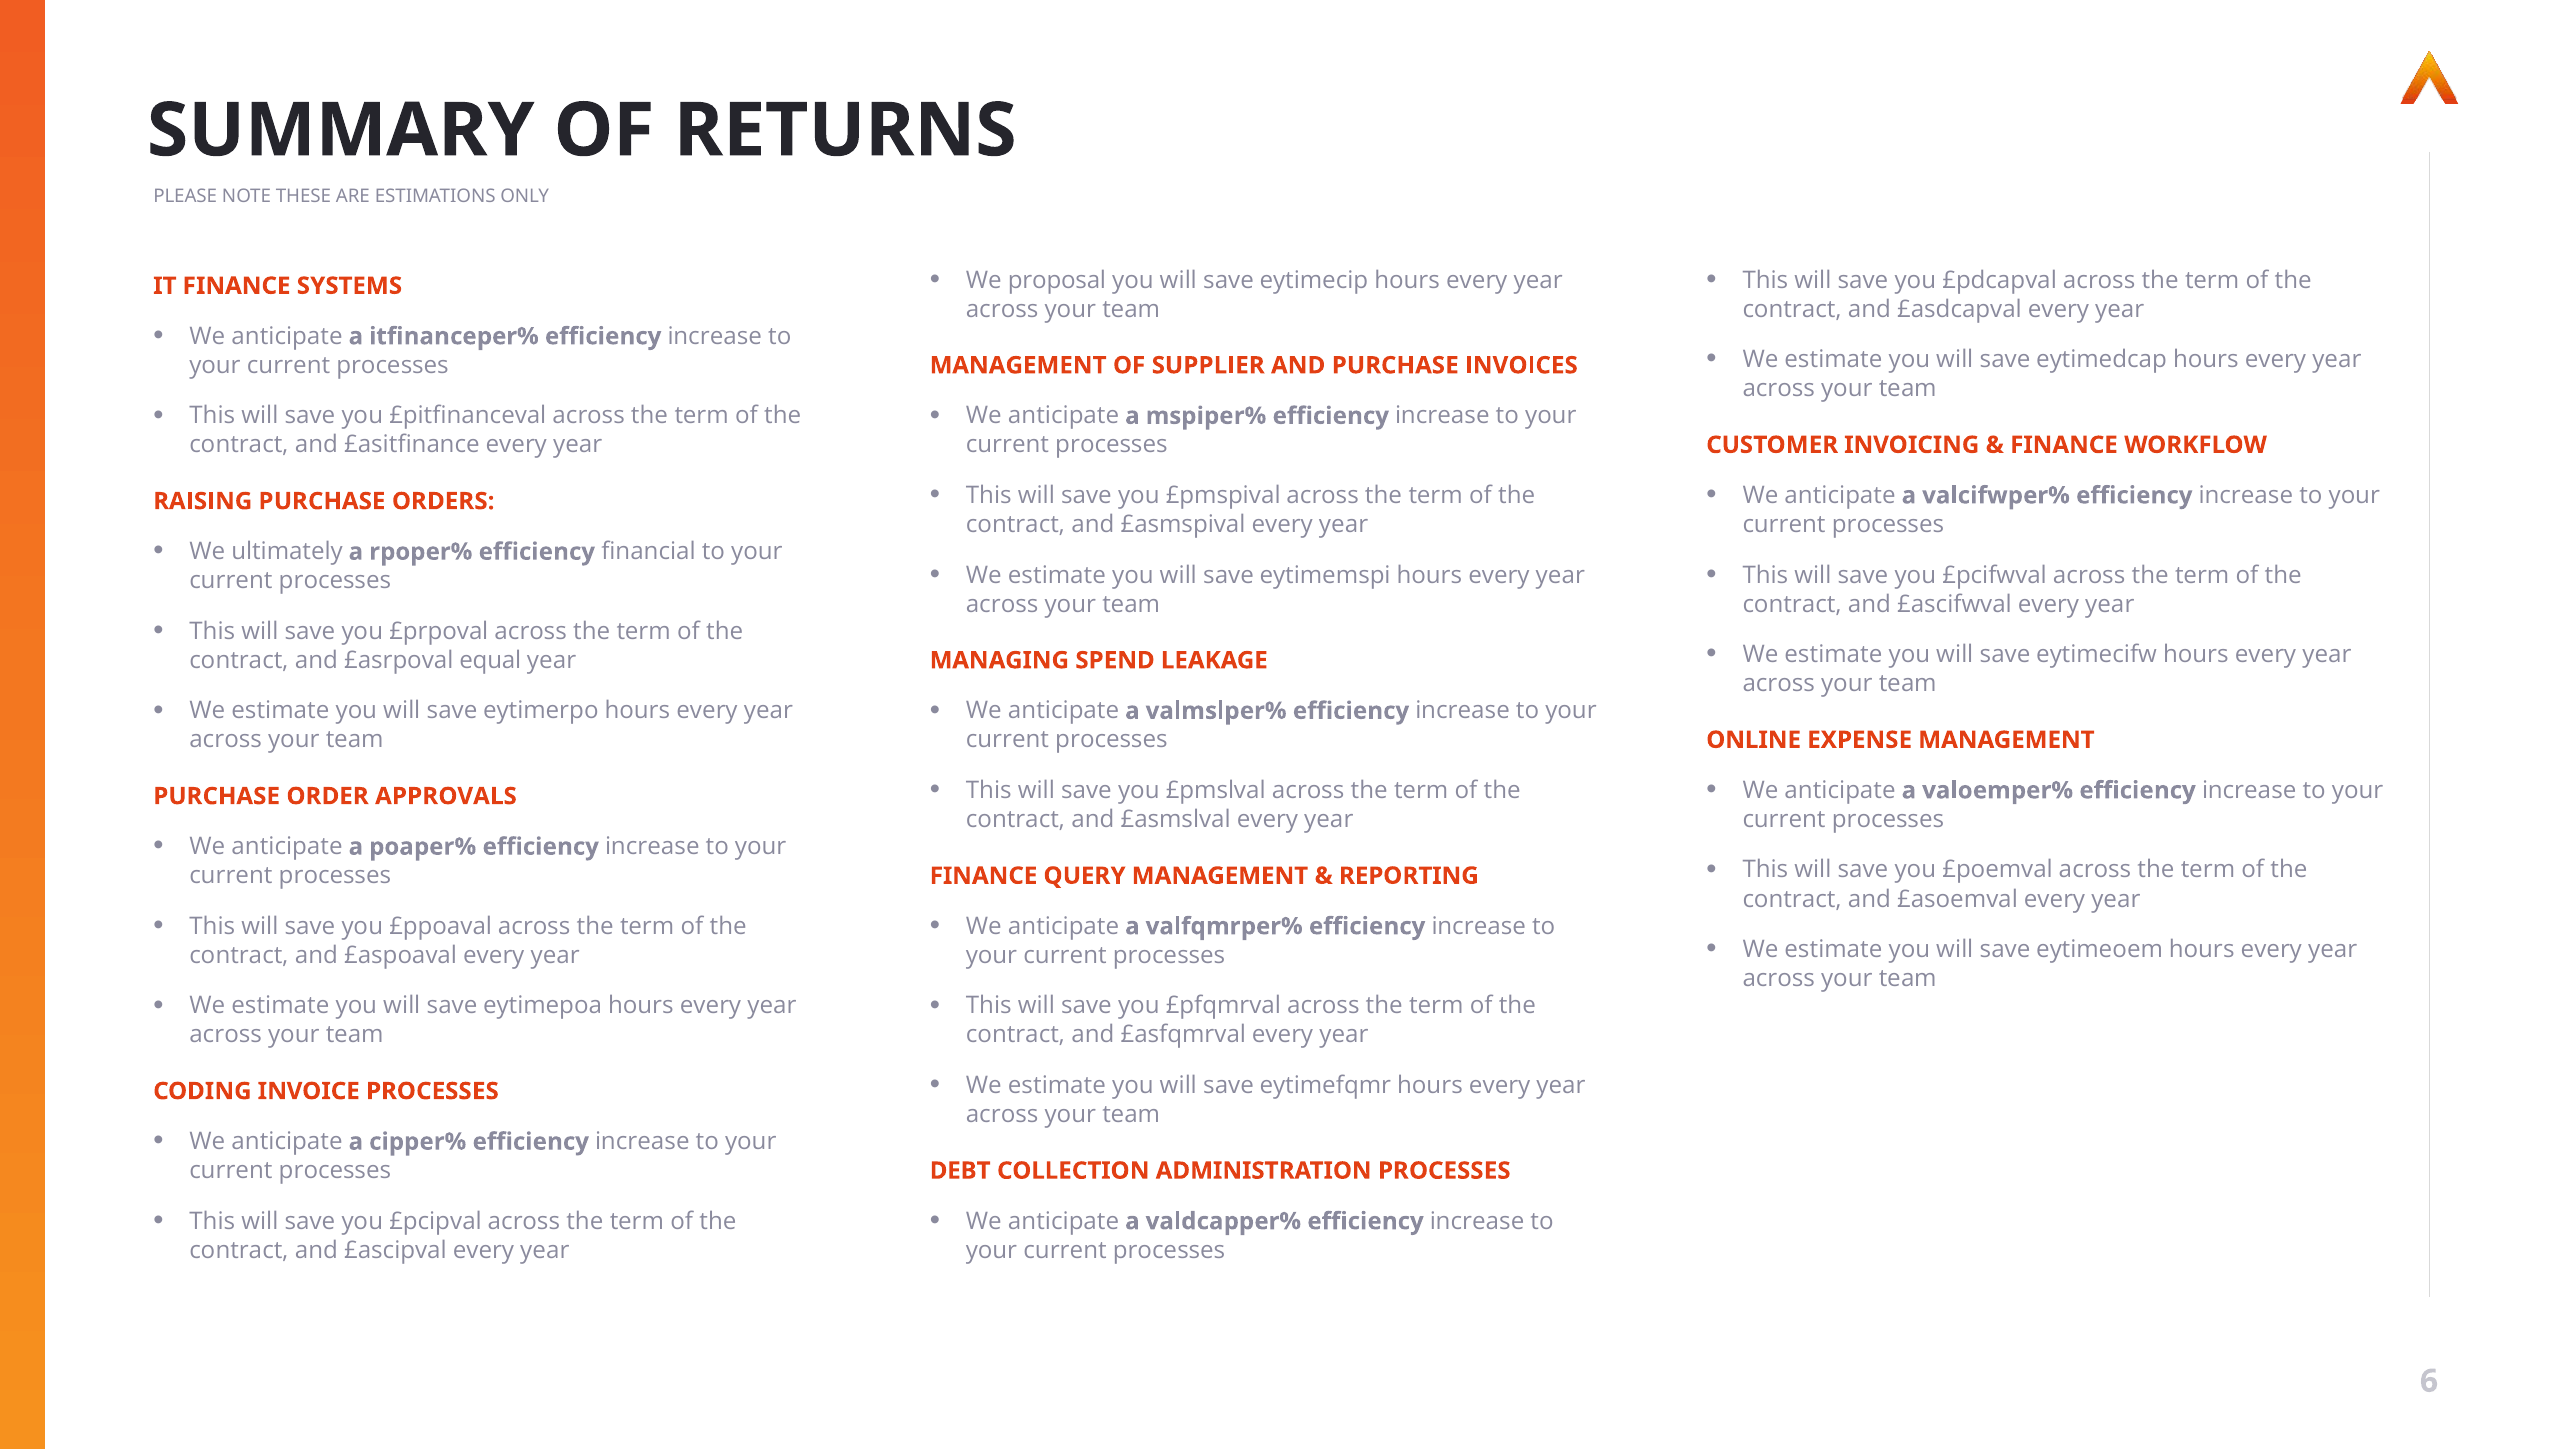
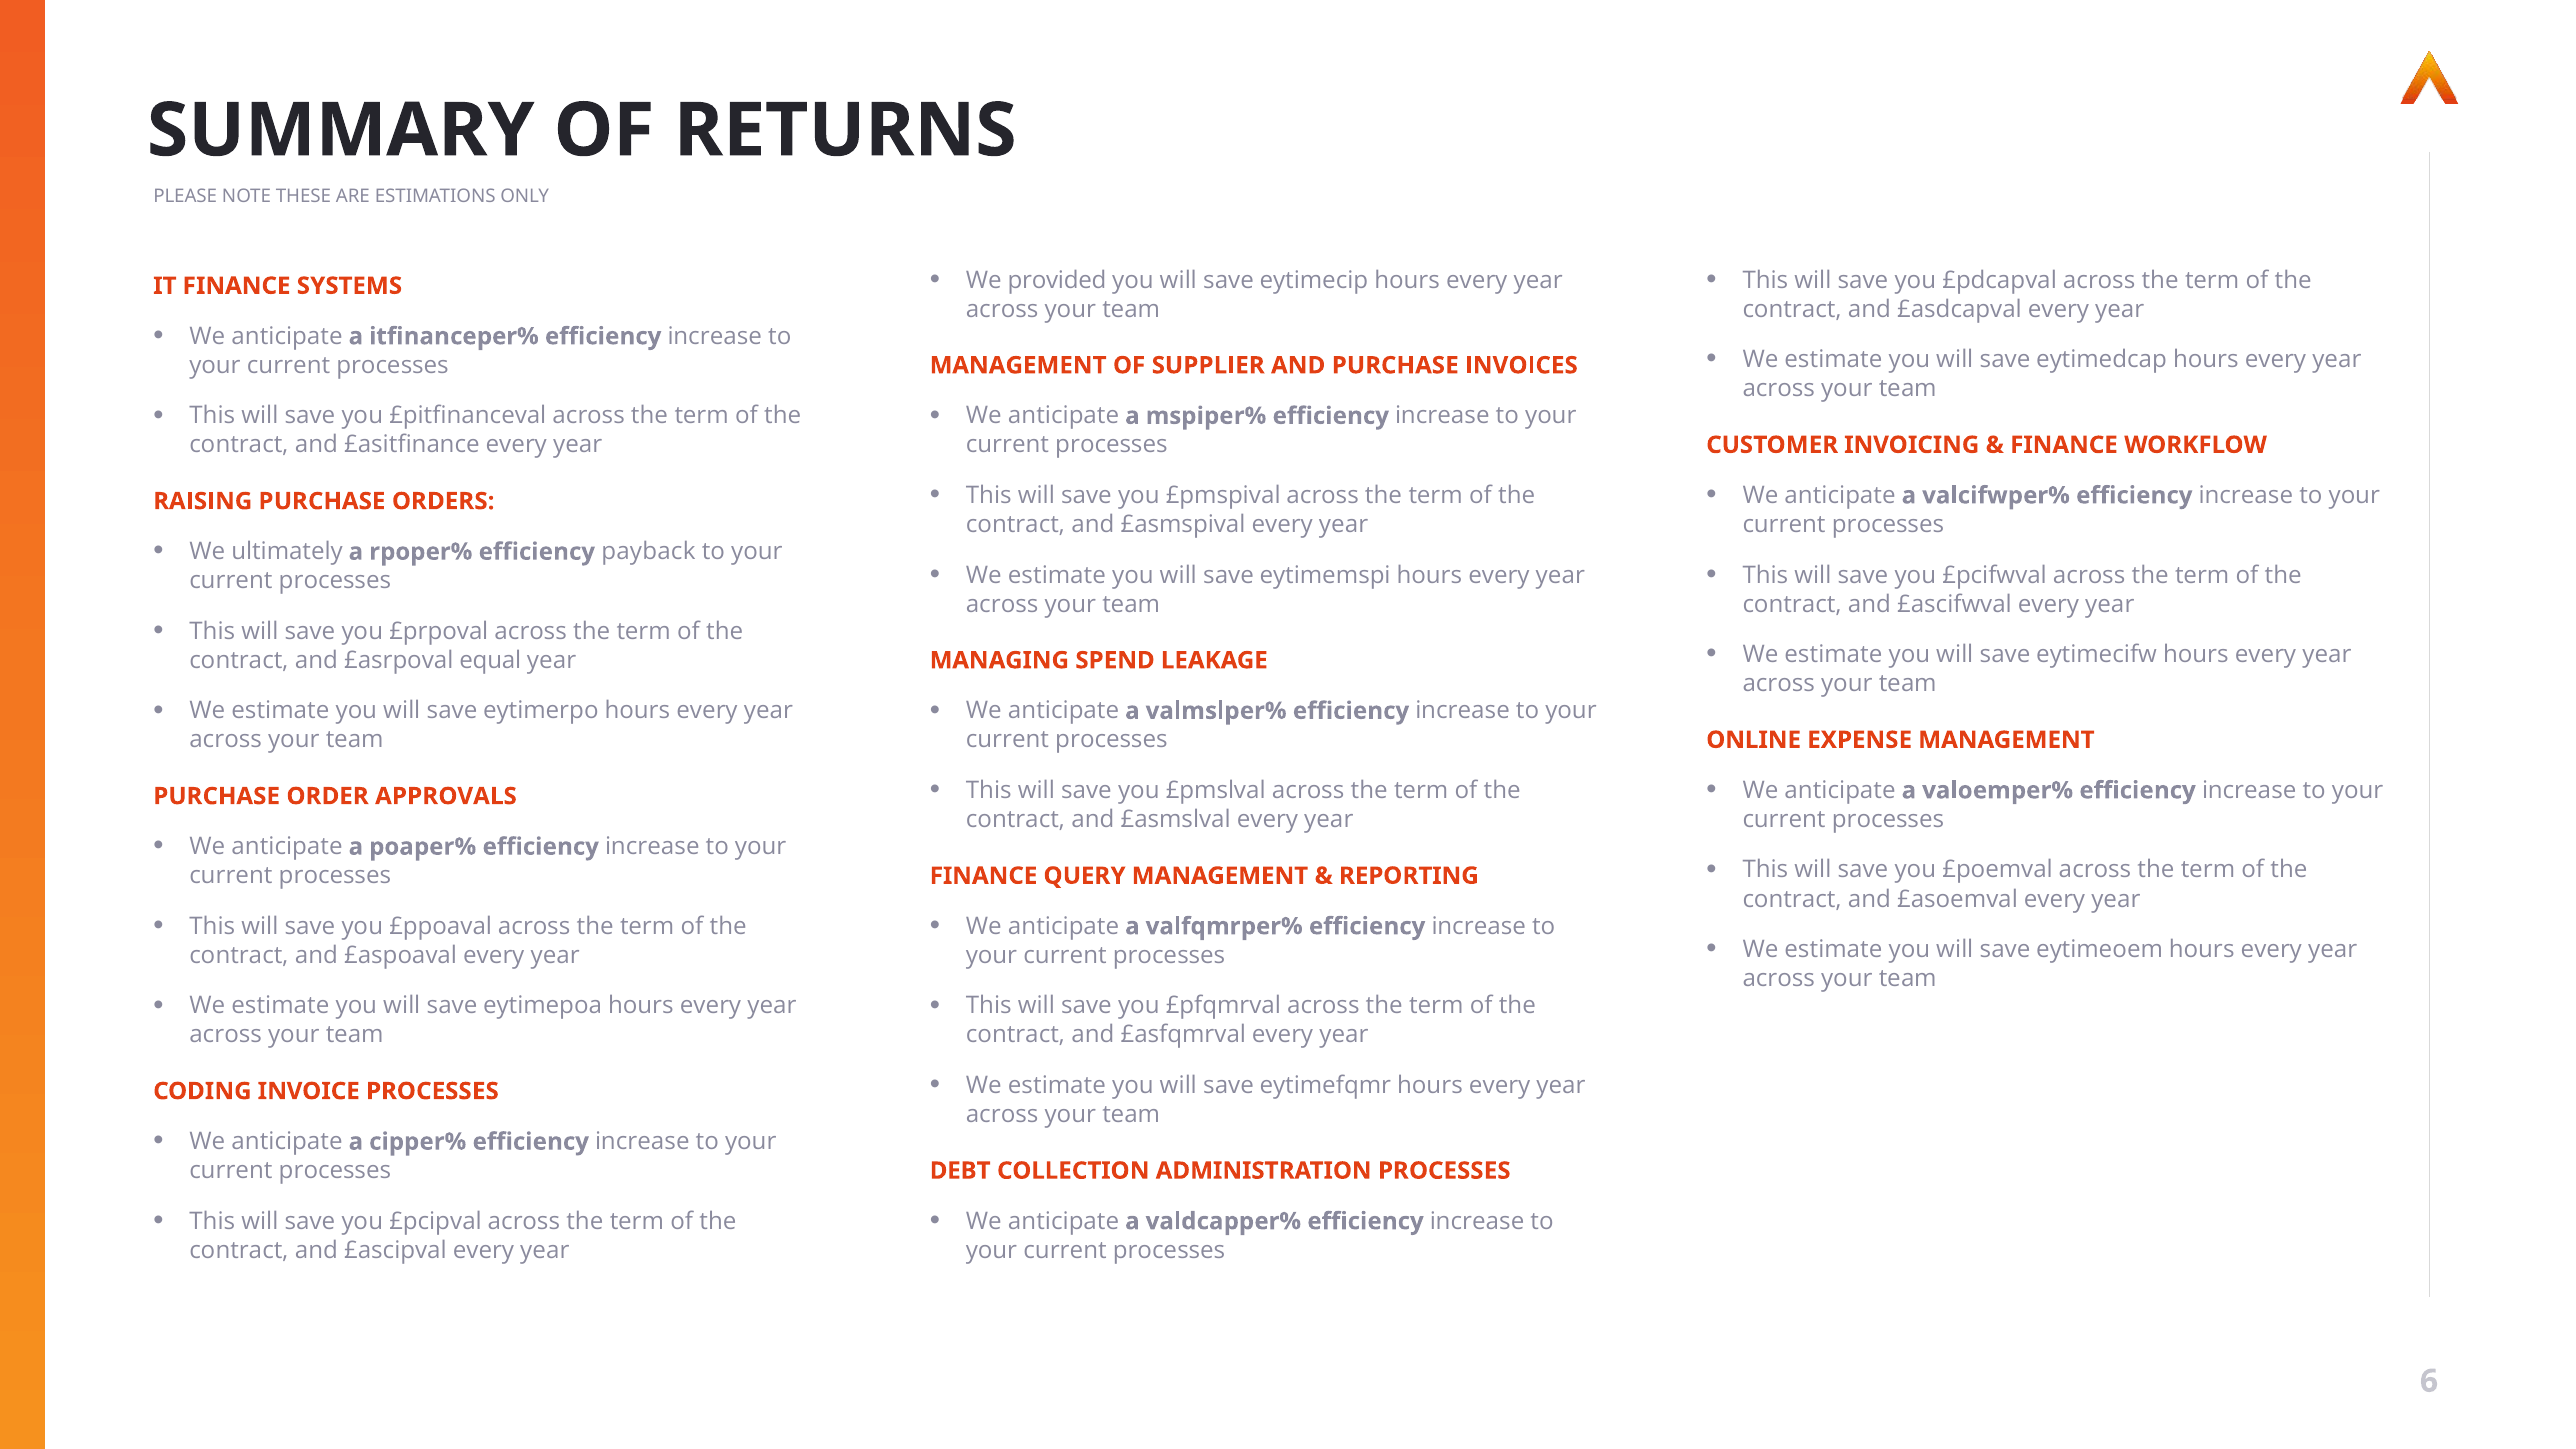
proposal: proposal -> provided
financial: financial -> payback
